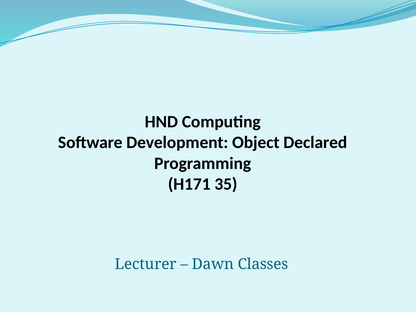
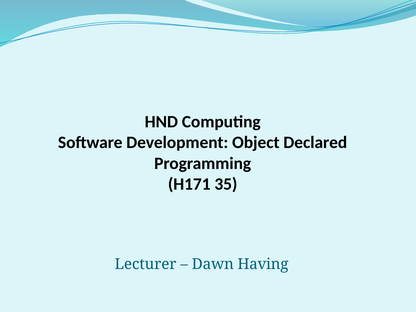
Classes: Classes -> Having
